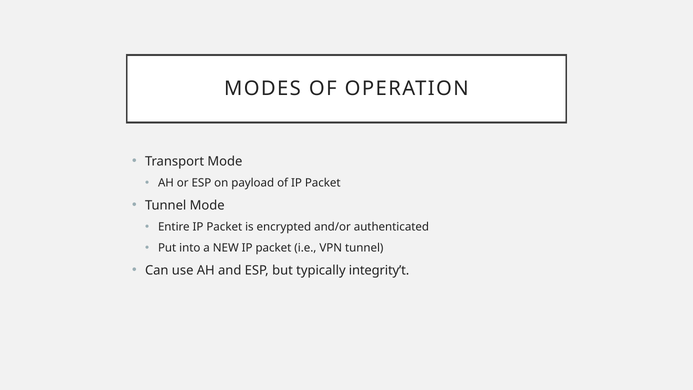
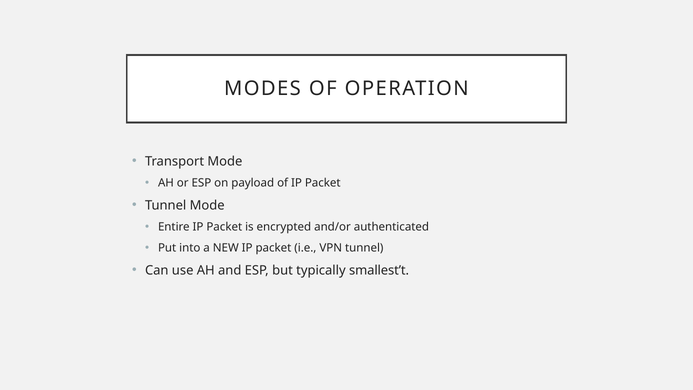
integrity’t: integrity’t -> smallest’t
